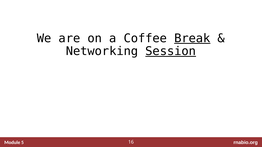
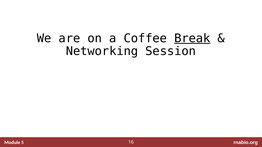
Session underline: present -> none
